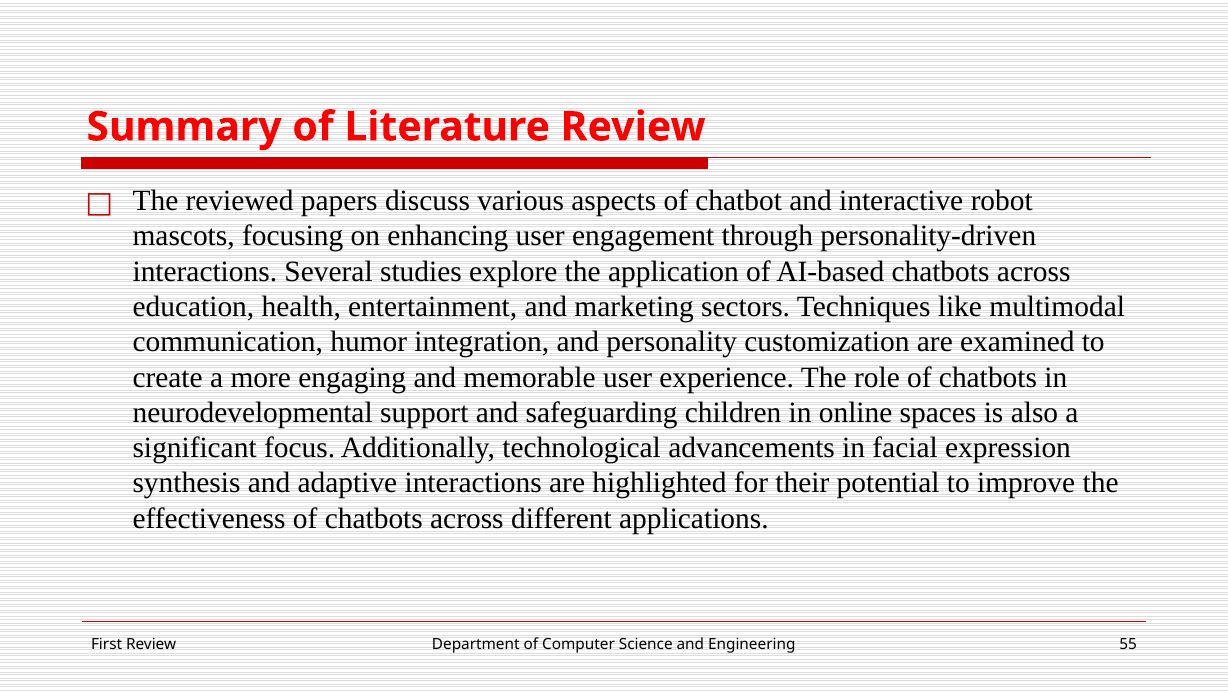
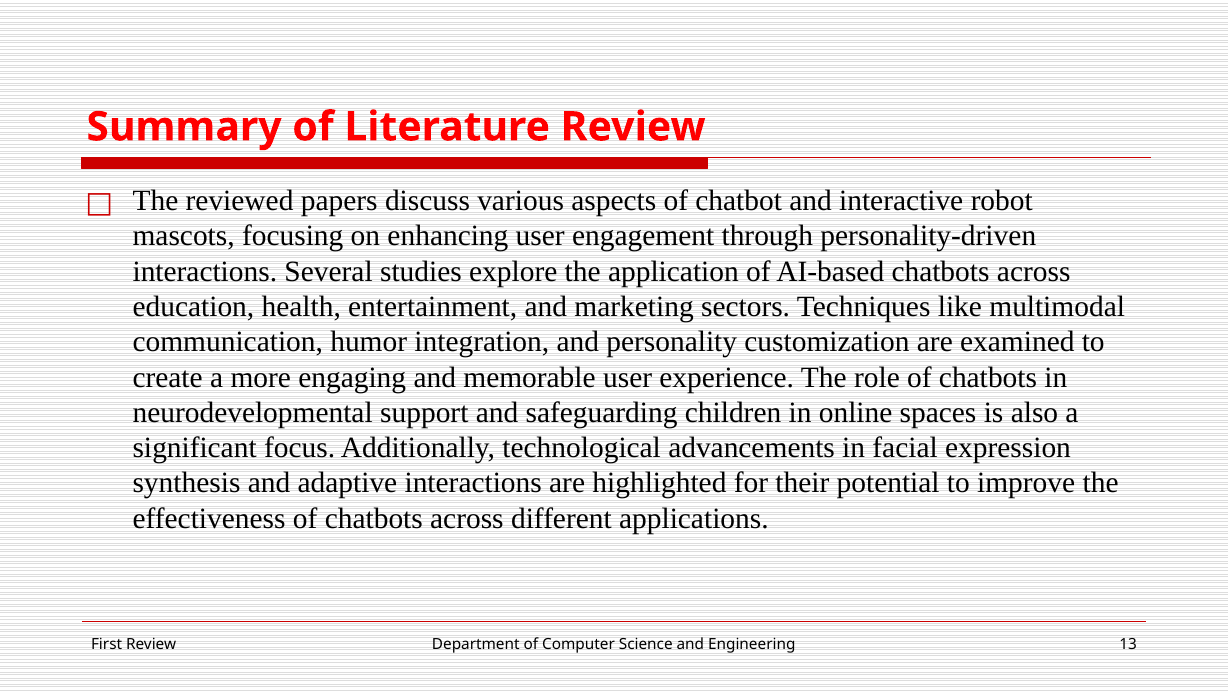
55: 55 -> 13
